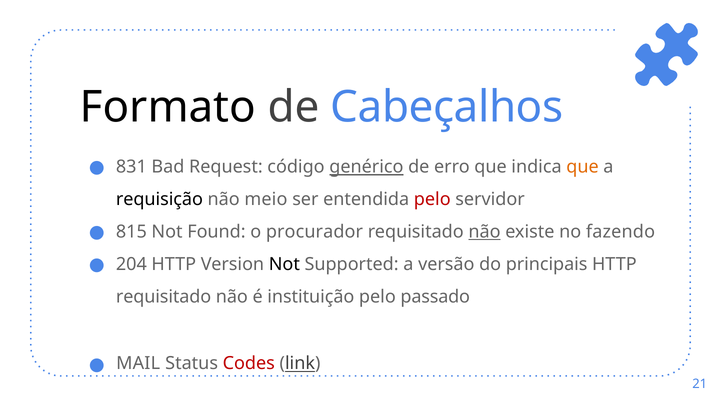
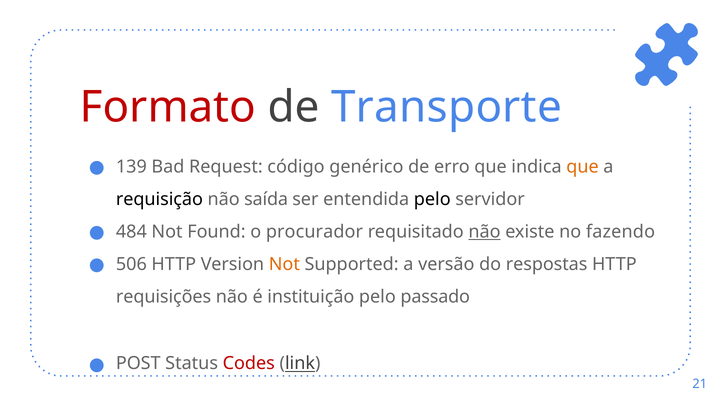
Formato colour: black -> red
Cabeçalhos: Cabeçalhos -> Transporte
831: 831 -> 139
genérico underline: present -> none
meio: meio -> saída
pelo at (432, 199) colour: red -> black
815: 815 -> 484
204: 204 -> 506
Not at (284, 264) colour: black -> orange
principais: principais -> respostas
requisitado at (164, 297): requisitado -> requisições
MAIL: MAIL -> POST
